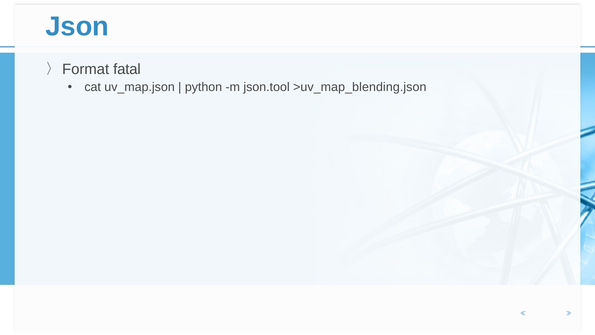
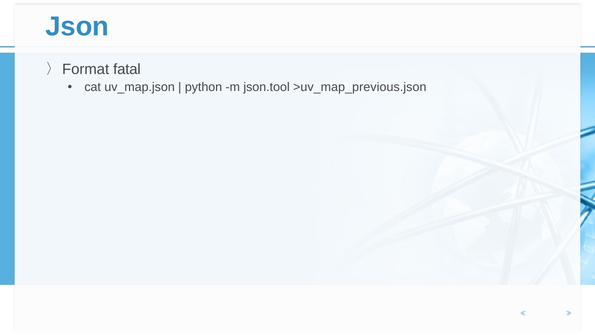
>uv_map_blending.json: >uv_map_blending.json -> >uv_map_previous.json
